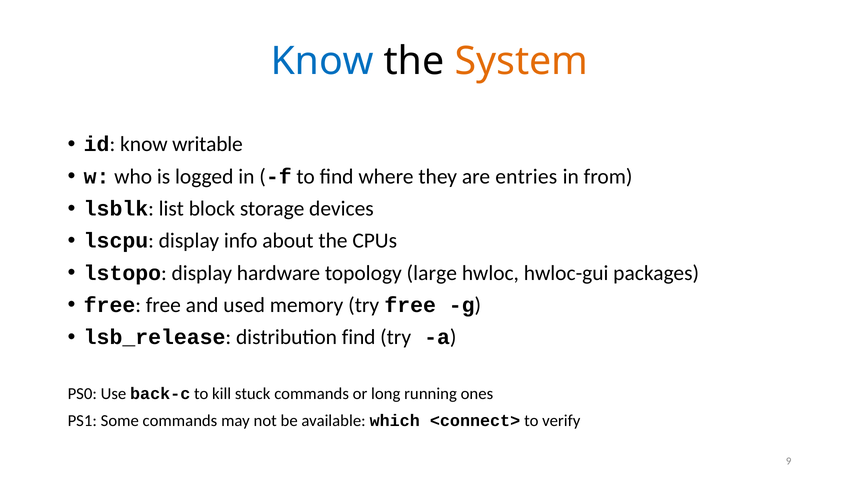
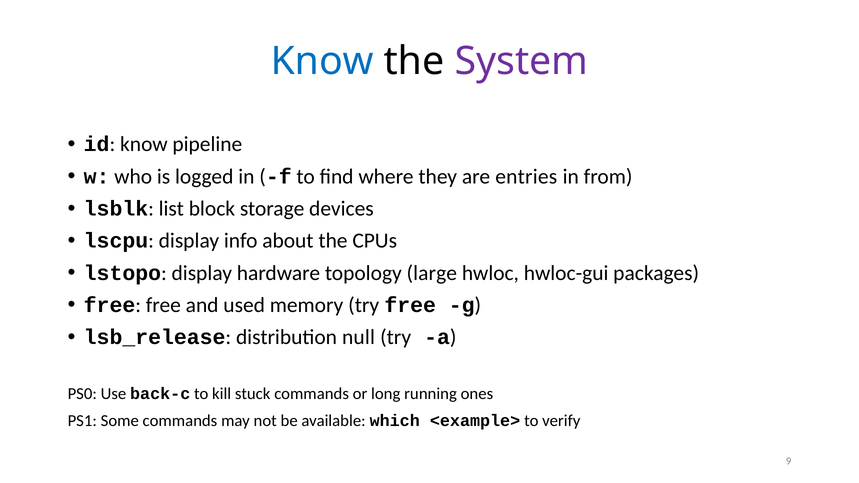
System colour: orange -> purple
writable: writable -> pipeline
distribution find: find -> null
<connect>: <connect> -> <example>
